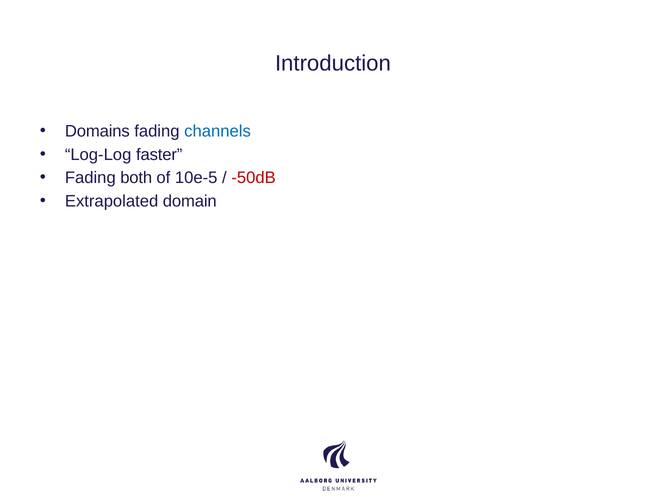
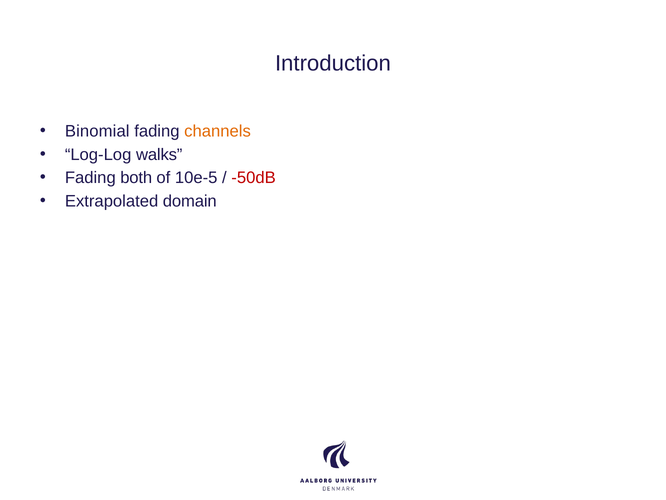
Domains: Domains -> Binomial
channels colour: blue -> orange
faster: faster -> walks
